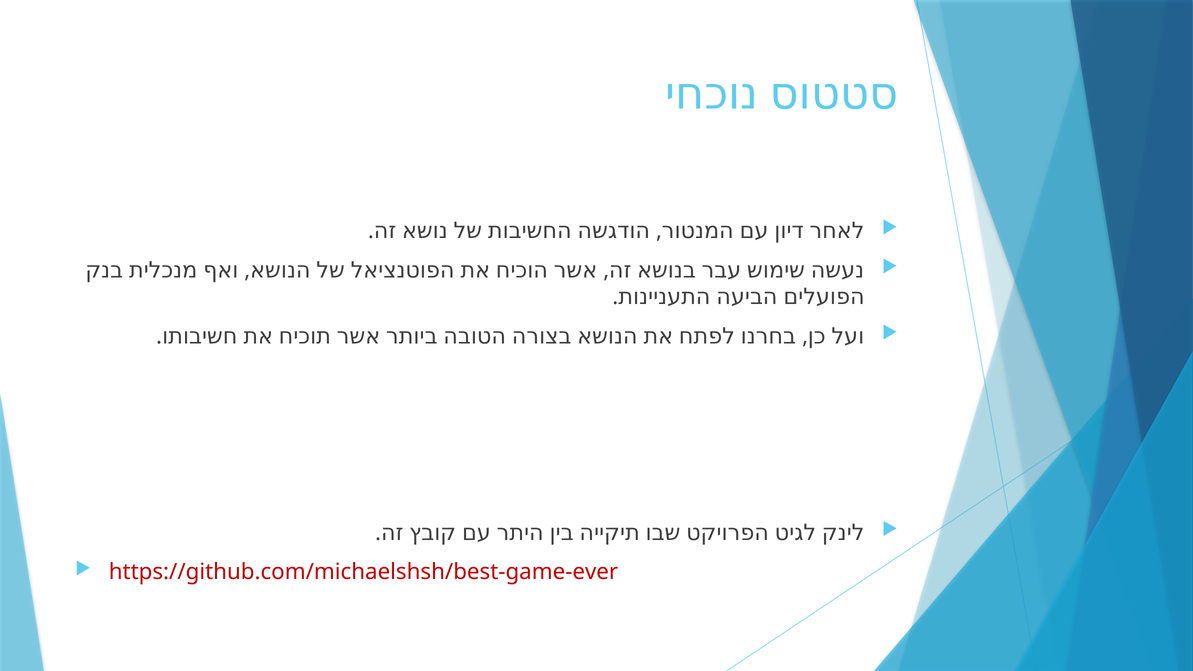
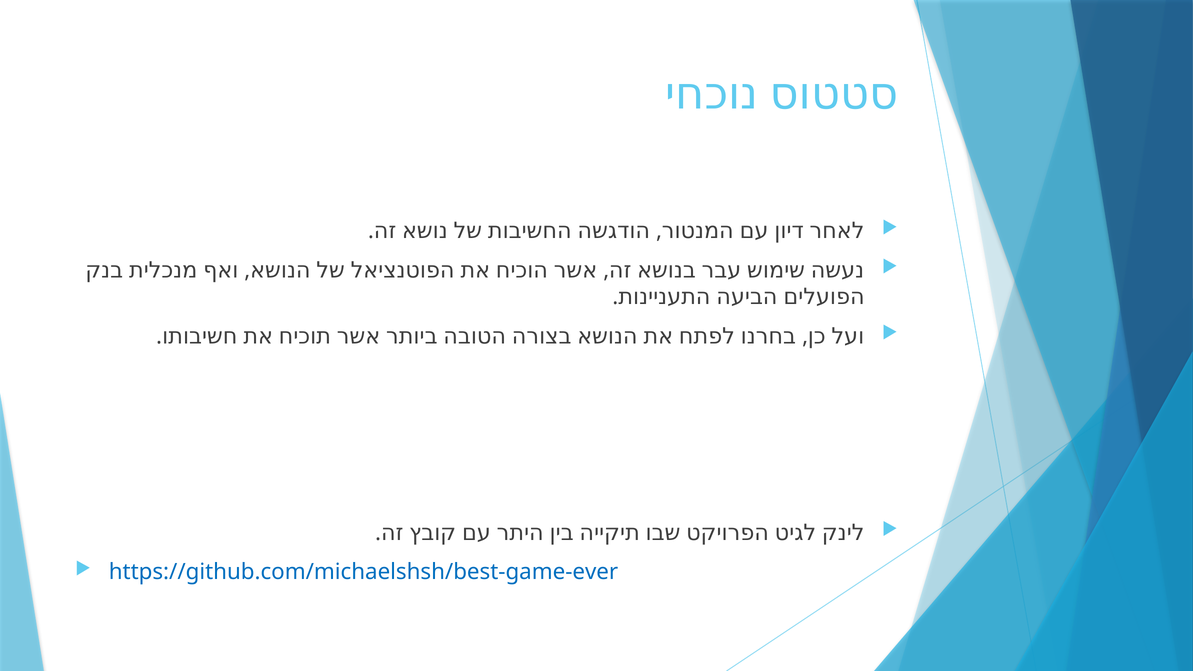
https://github.com/michaelshsh/best-game-ever colour: red -> blue
